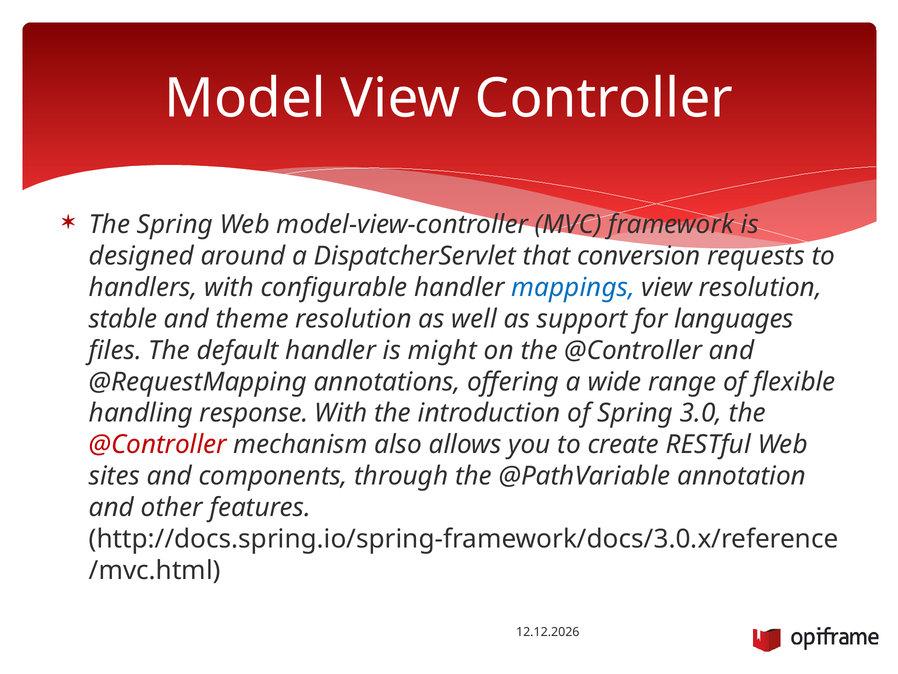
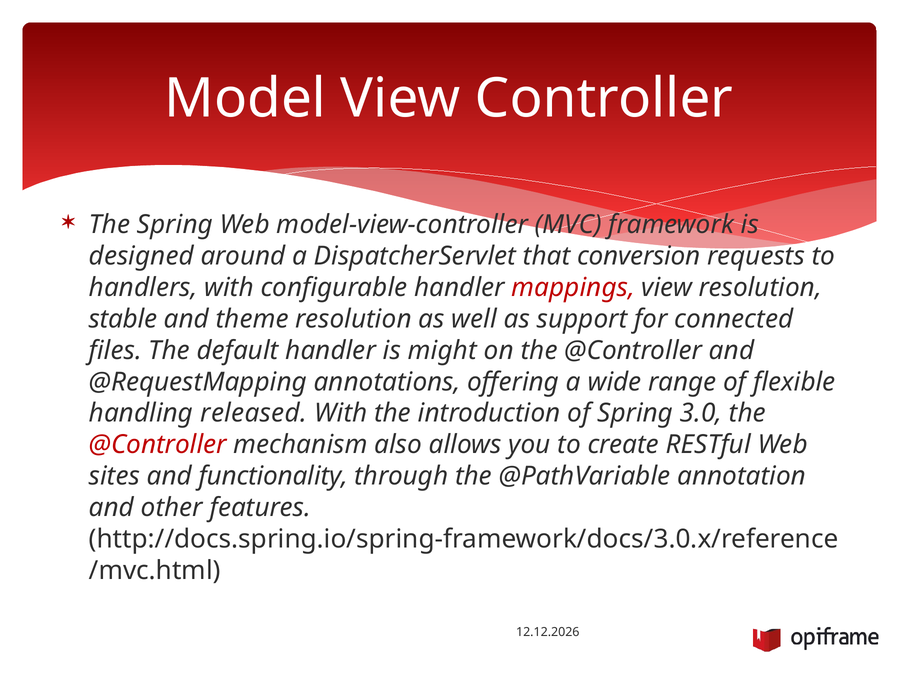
mappings colour: blue -> red
languages: languages -> connected
response: response -> released
components: components -> functionality
